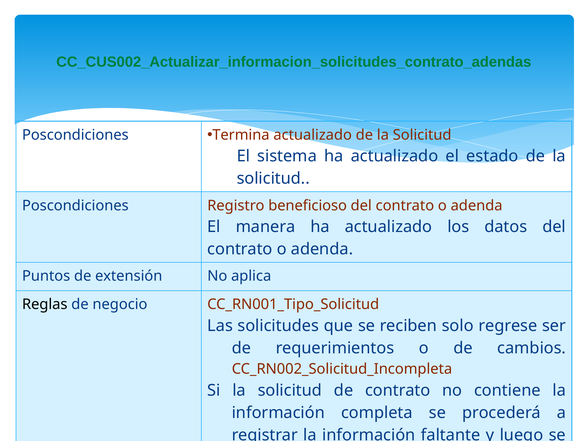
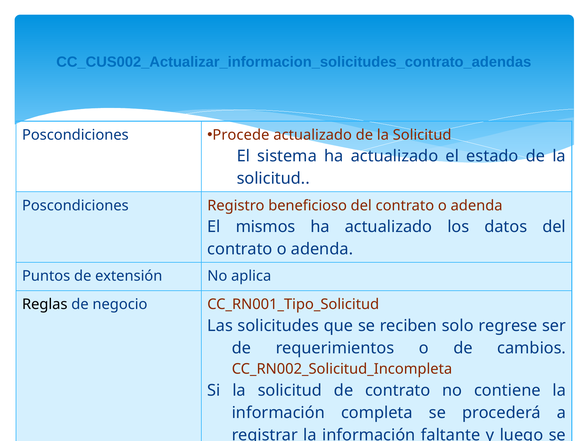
CC_CUS002_Actualizar_informacion_solicitudes_contrato_adendas colour: green -> blue
Termina: Termina -> Procede
manera: manera -> mismos
